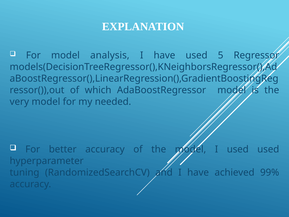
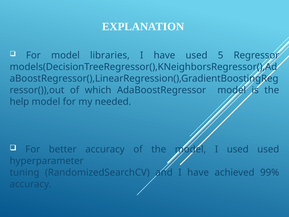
analysis: analysis -> libraries
very: very -> help
